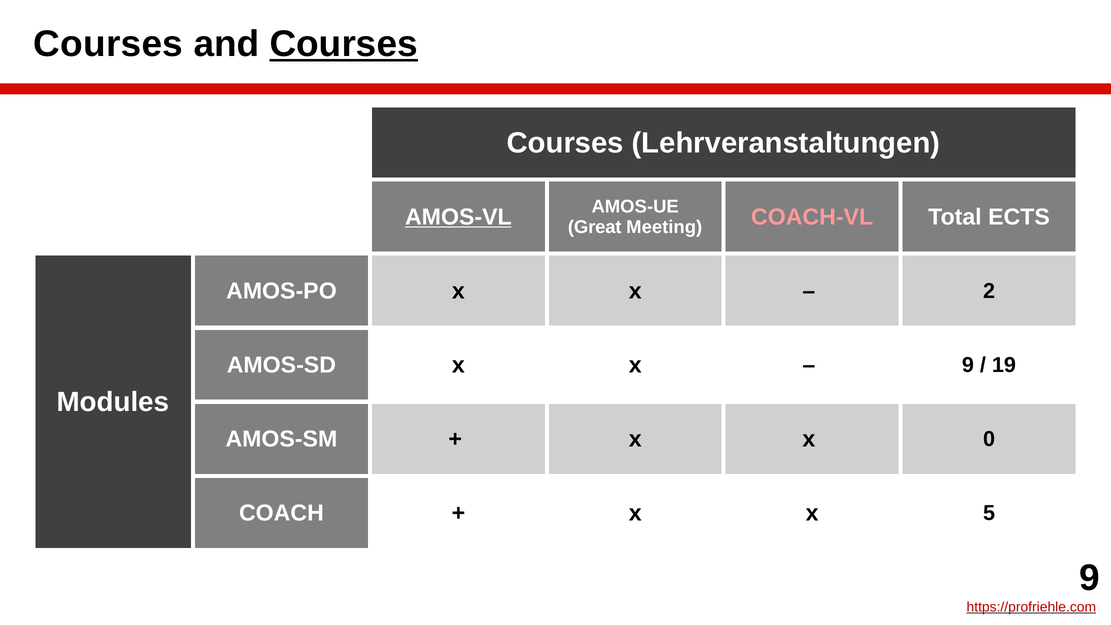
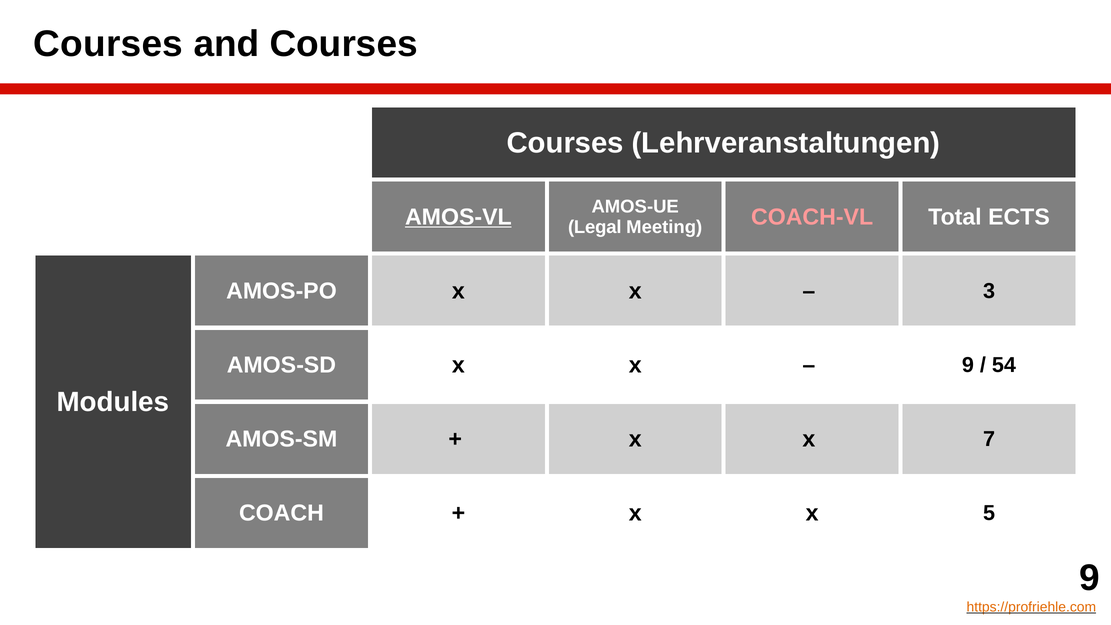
Courses at (344, 44) underline: present -> none
Great: Great -> Legal
2: 2 -> 3
19: 19 -> 54
0: 0 -> 7
https://profriehle.com colour: red -> orange
